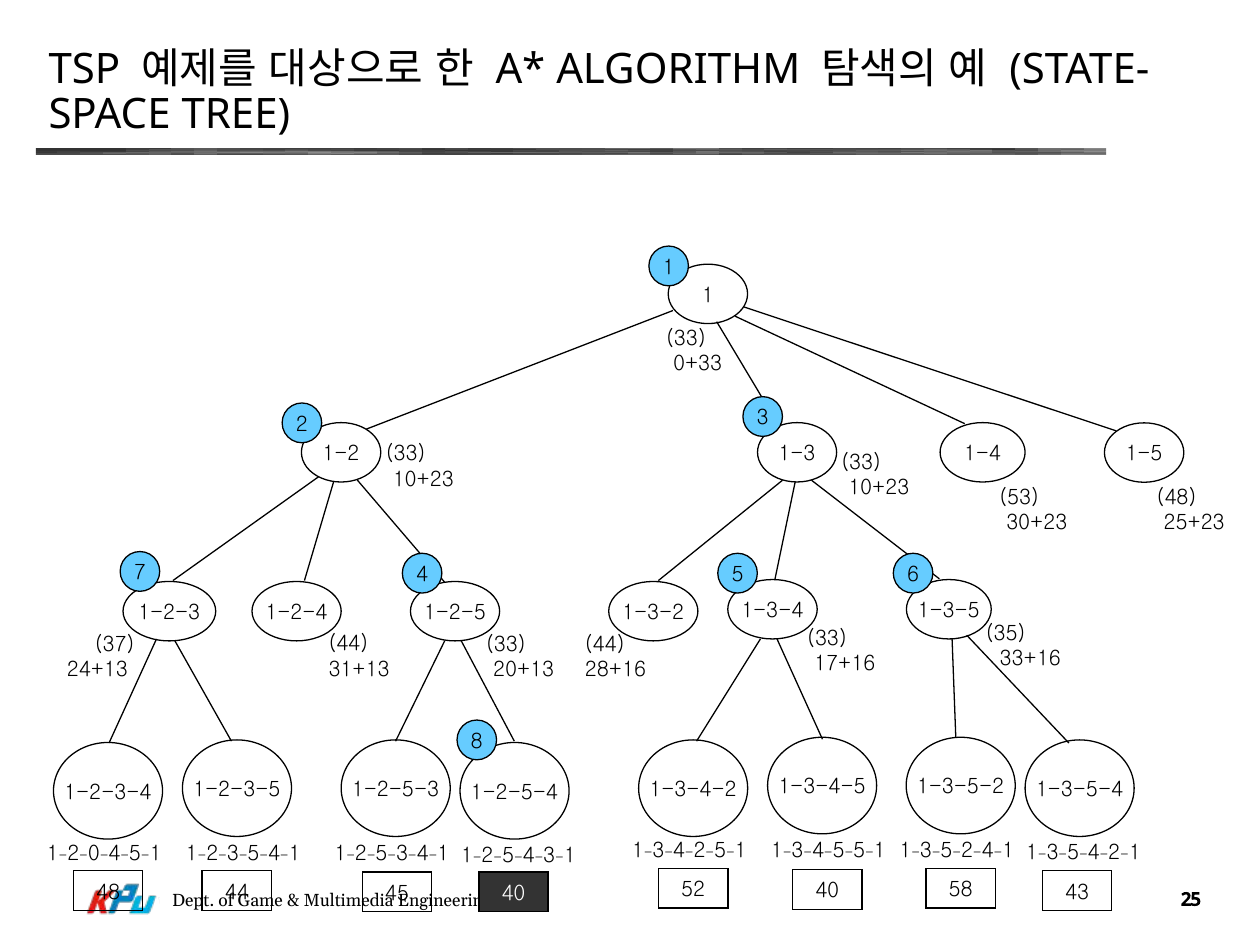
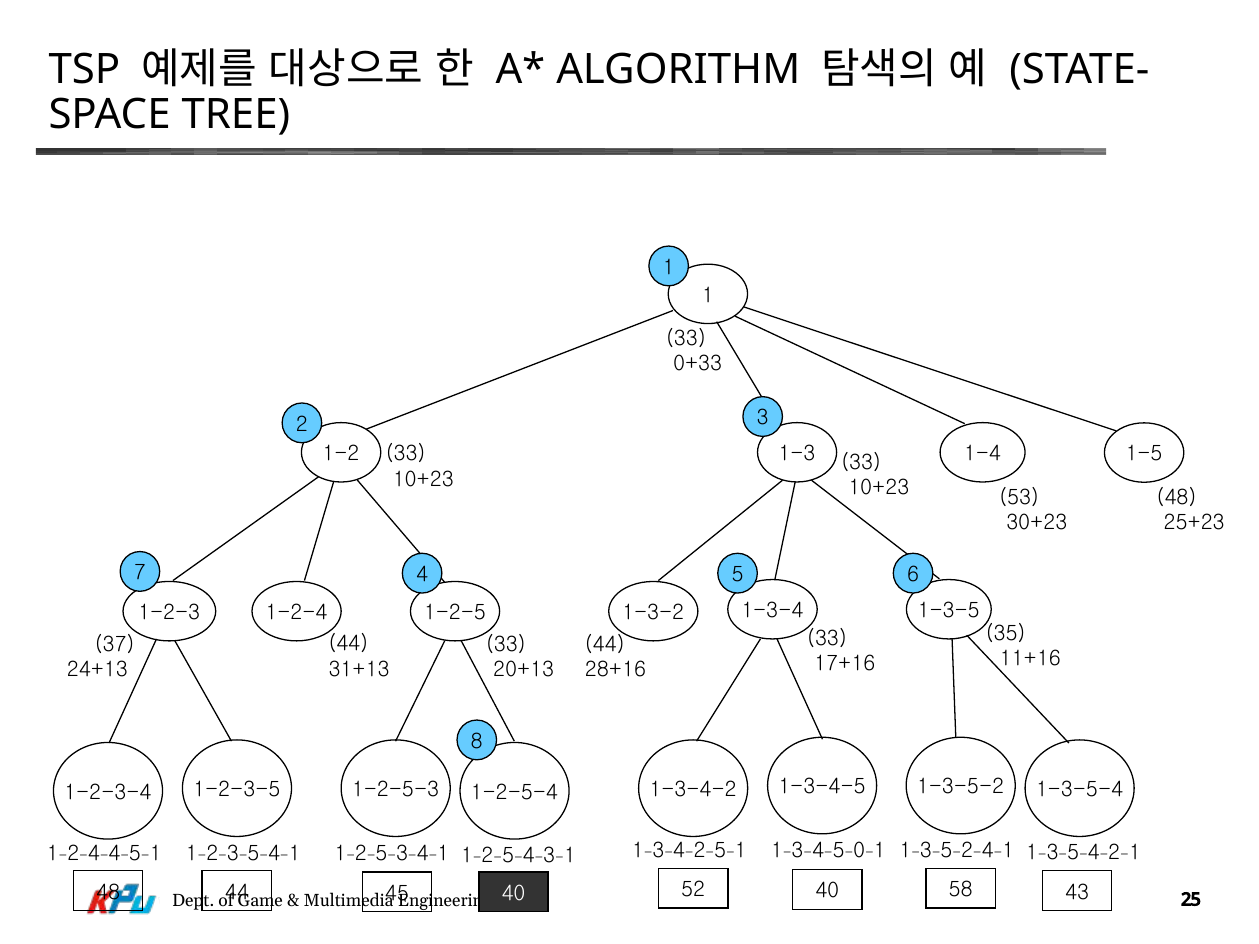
33+16: 33+16 -> 11+16
5 at (859, 851): 5 -> 0
0 at (94, 854): 0 -> 4
